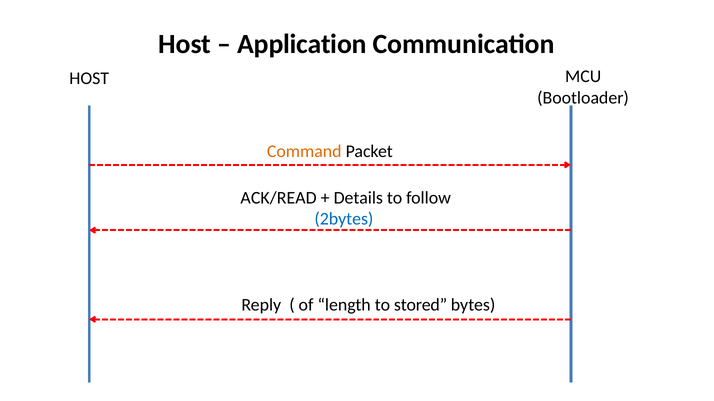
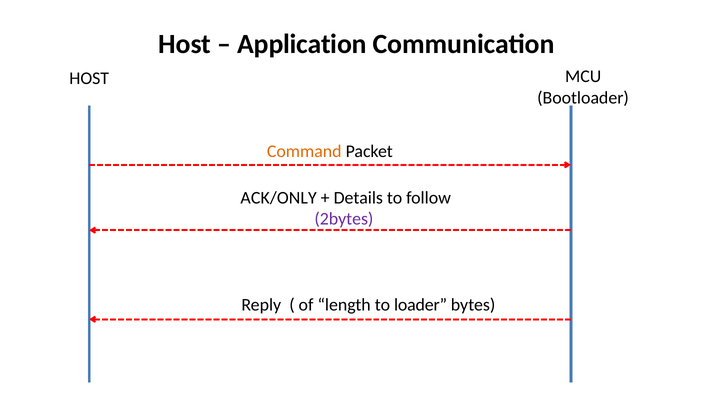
ACK/READ: ACK/READ -> ACK/ONLY
2bytes colour: blue -> purple
stored: stored -> loader
